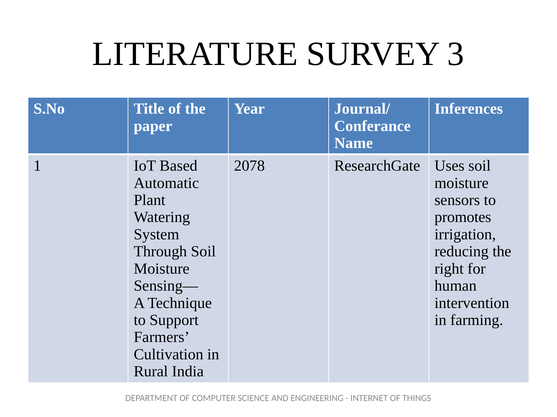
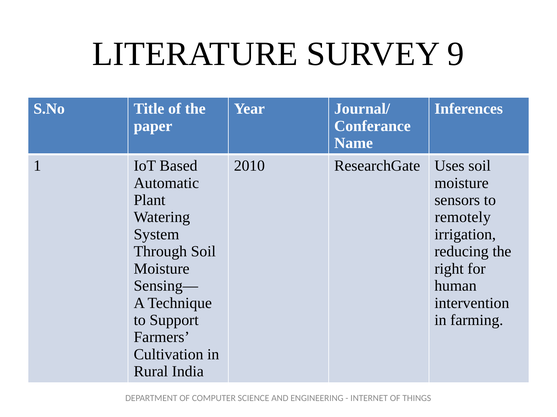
3: 3 -> 9
2078: 2078 -> 2010
promotes: promotes -> remotely
